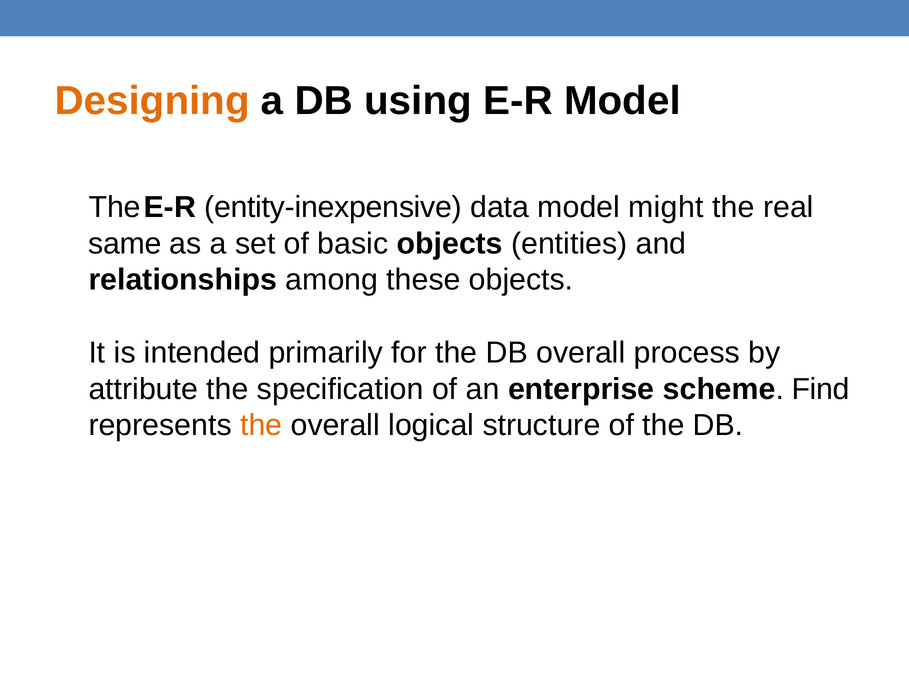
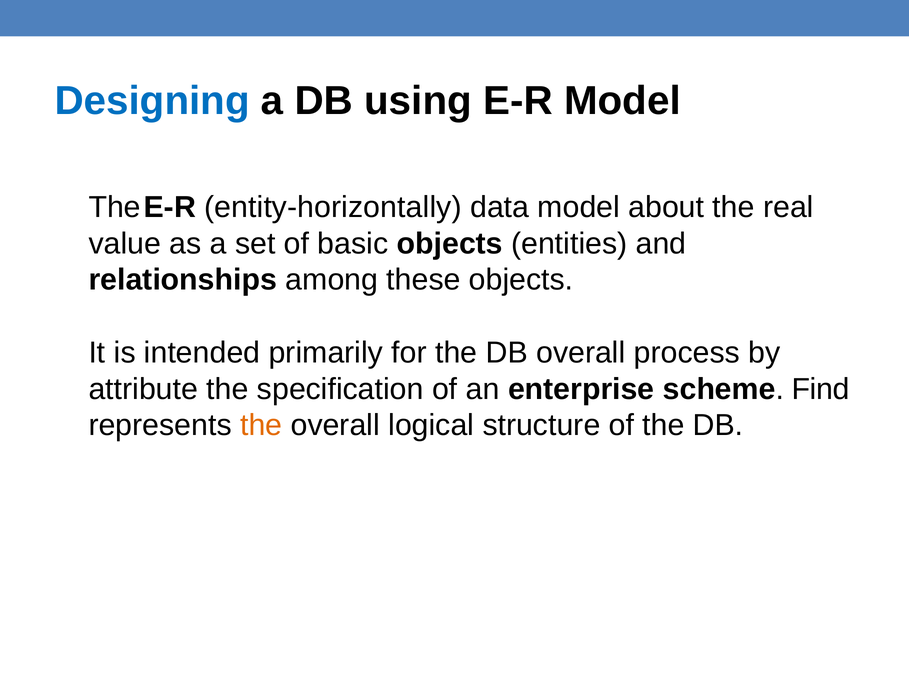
Designing colour: orange -> blue
entity-inexpensive: entity-inexpensive -> entity-horizontally
might: might -> about
same: same -> value
